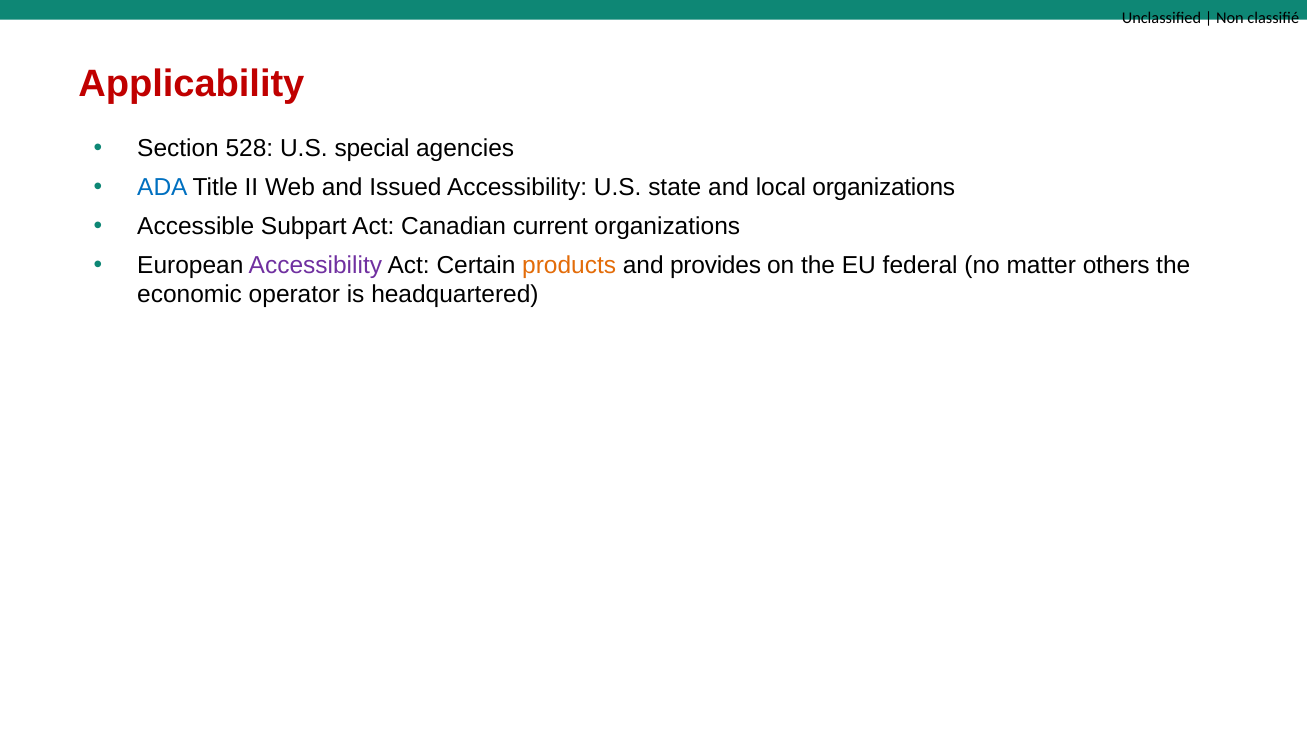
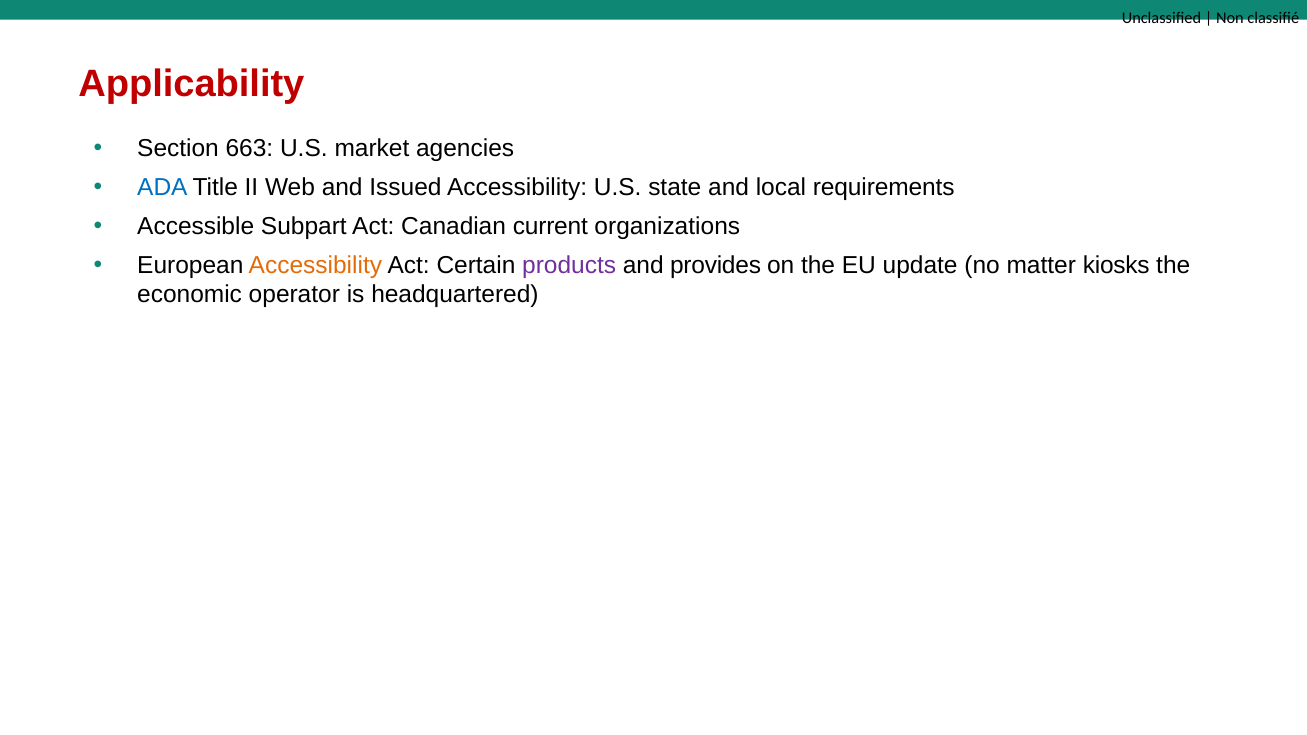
528: 528 -> 663
special: special -> market
local organizations: organizations -> requirements
Accessibility at (315, 266) colour: purple -> orange
products colour: orange -> purple
federal: federal -> update
others: others -> kiosks
